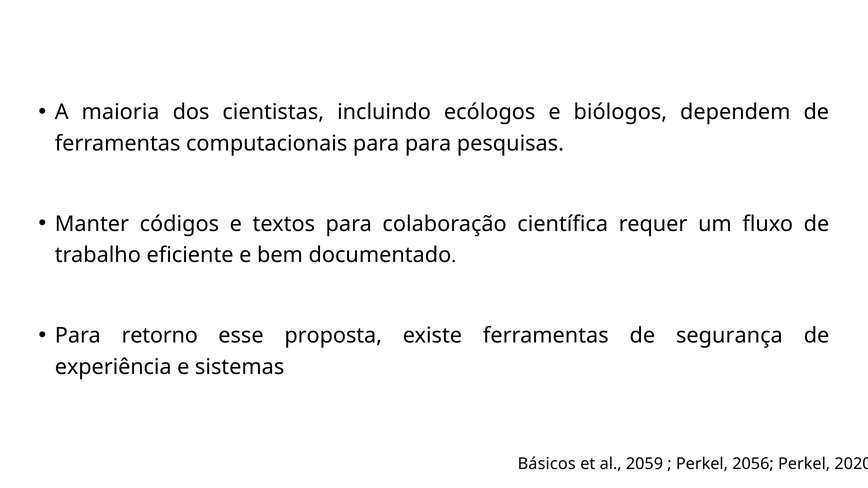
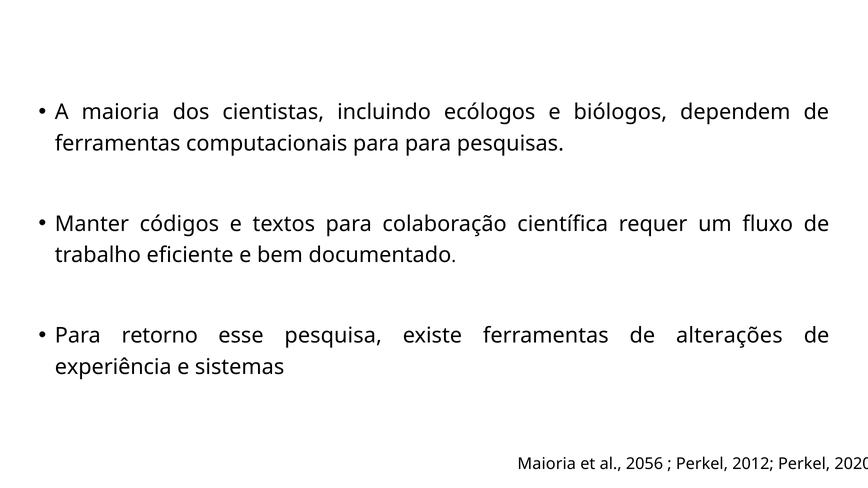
proposta: proposta -> pesquisa
segurança: segurança -> alterações
Básicos at (547, 464): Básicos -> Maioria
2059: 2059 -> 2056
2056: 2056 -> 2012
